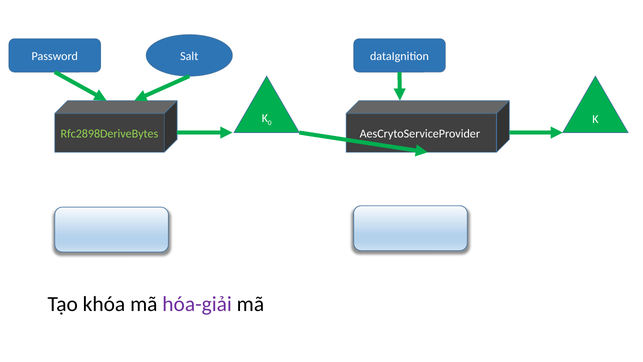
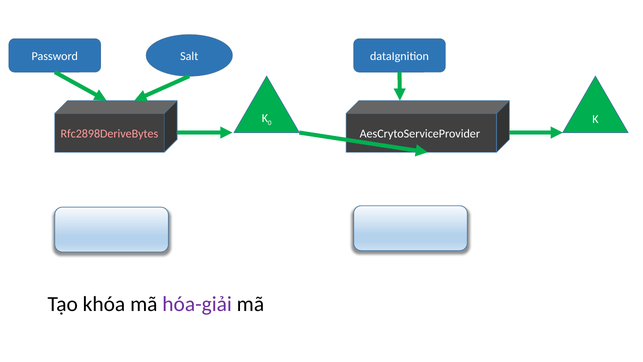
Rfc2898DeriveBytes colour: light green -> pink
